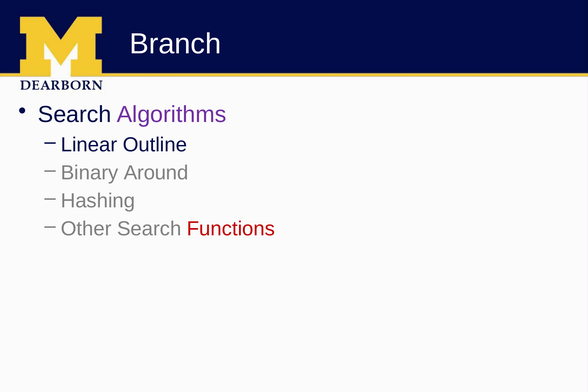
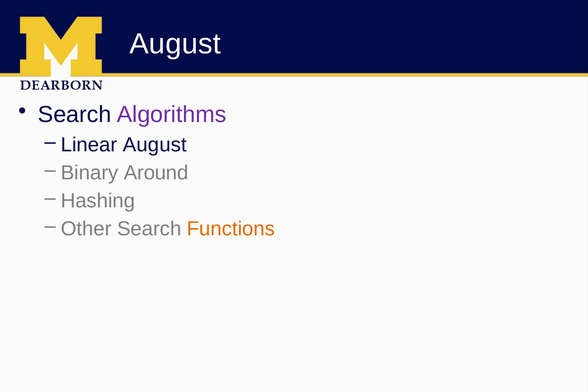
Branch at (175, 44): Branch -> August
Linear Outline: Outline -> August
Functions colour: red -> orange
